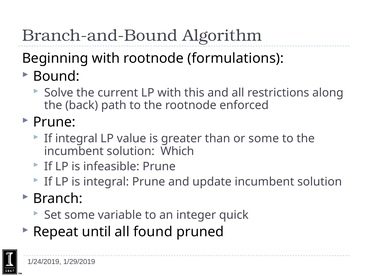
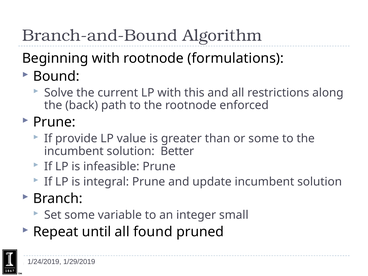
If integral: integral -> provide
Which: Which -> Better
quick: quick -> small
